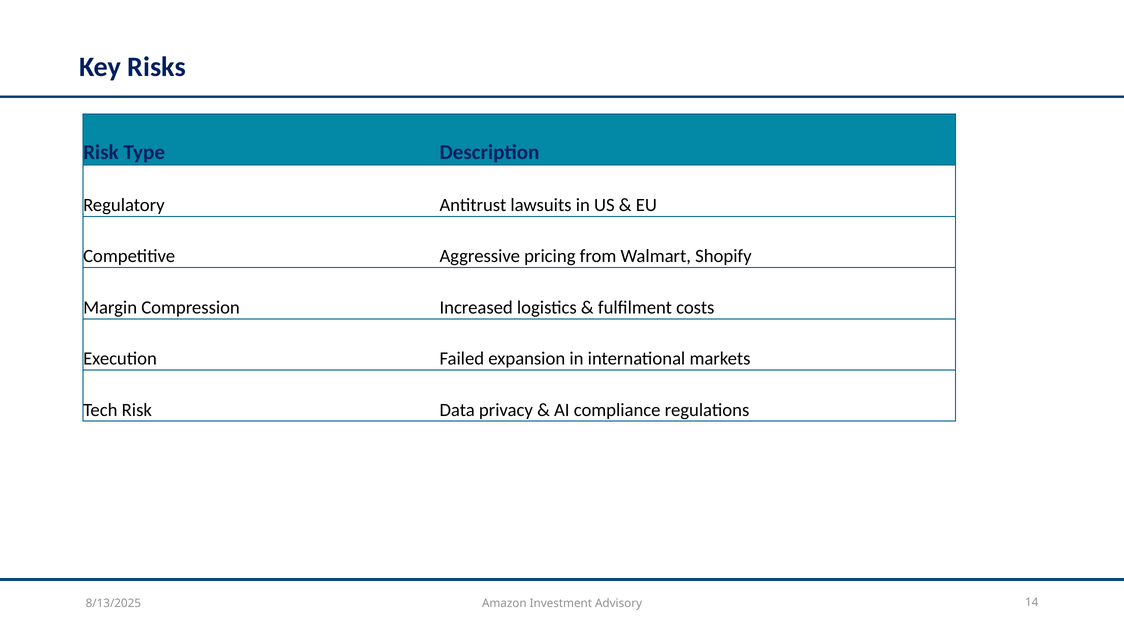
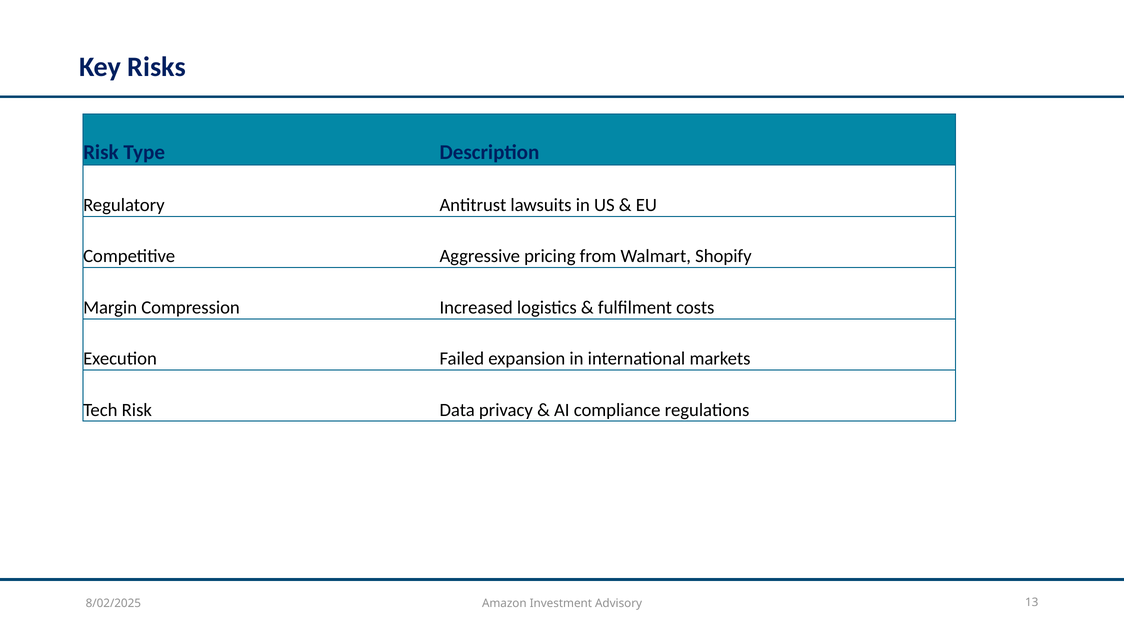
8/13/2025: 8/13/2025 -> 8/02/2025
14: 14 -> 13
